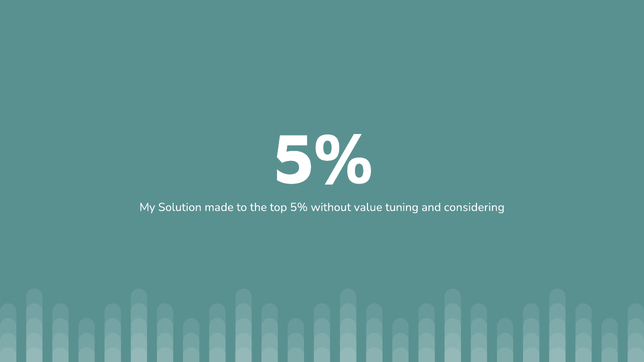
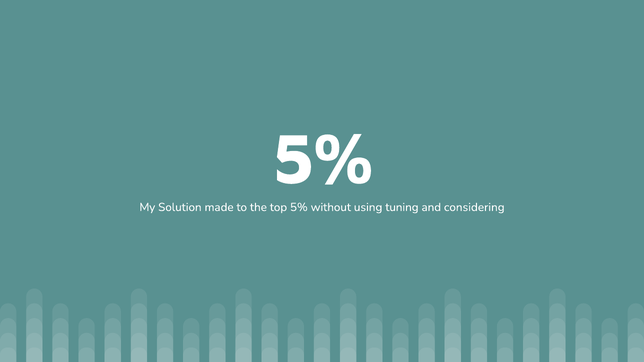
value: value -> using
